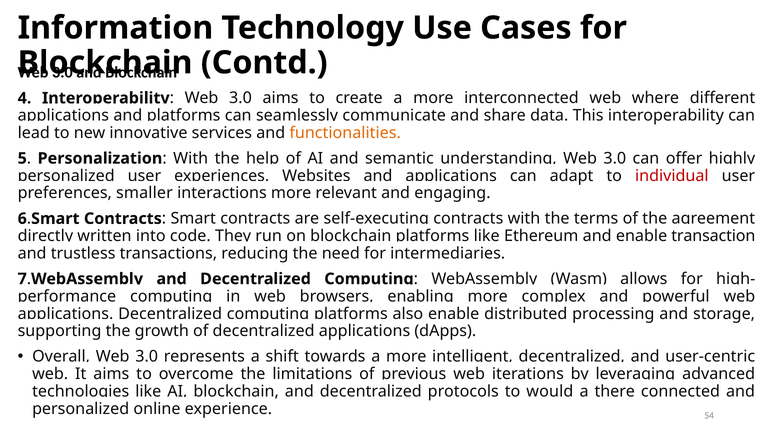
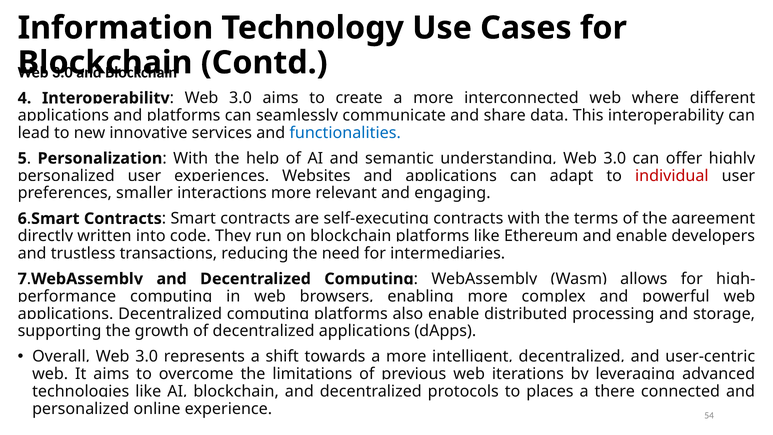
functionalities colour: orange -> blue
transaction: transaction -> developers
would: would -> places
